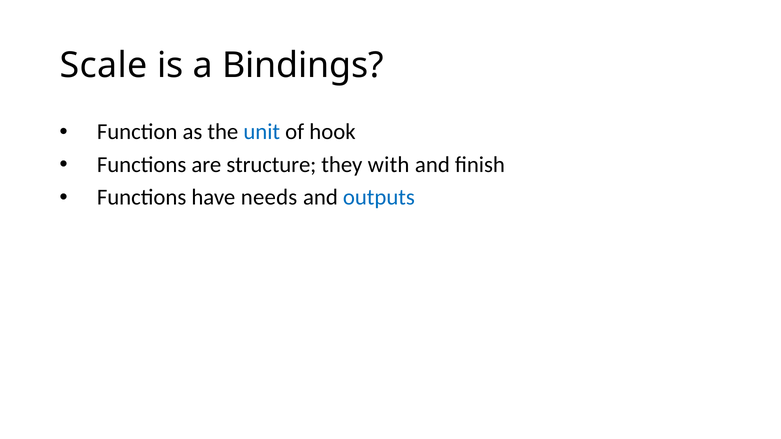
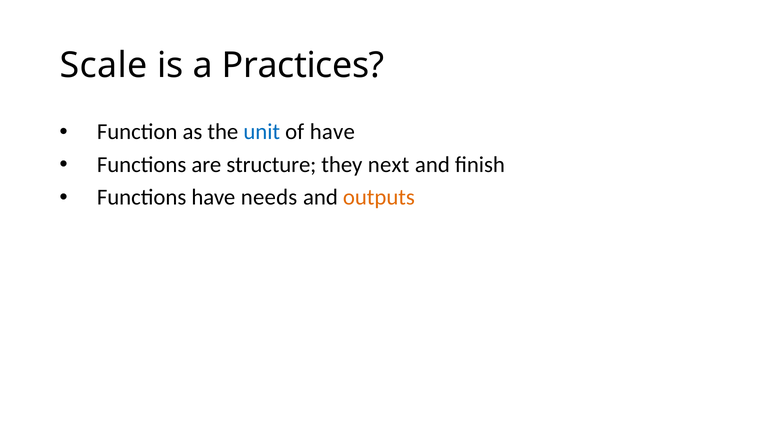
Bindings: Bindings -> Practices
of hook: hook -> have
with: with -> next
outputs colour: blue -> orange
